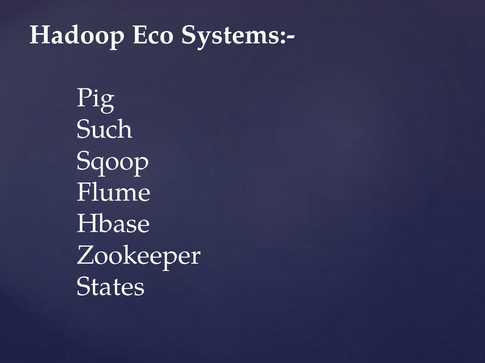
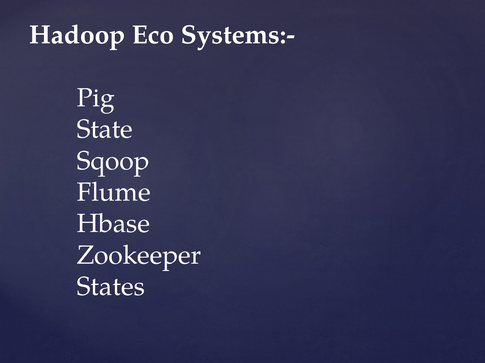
Such: Such -> State
